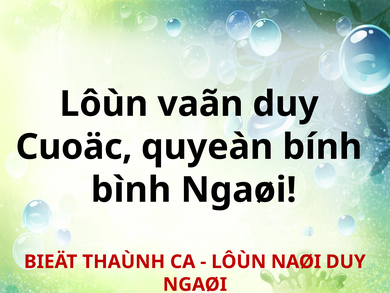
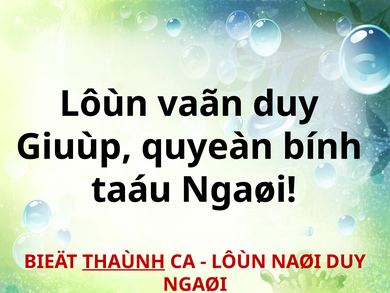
Cuoäc: Cuoäc -> Giuùp
bình: bình -> taáu
THAÙNH underline: none -> present
